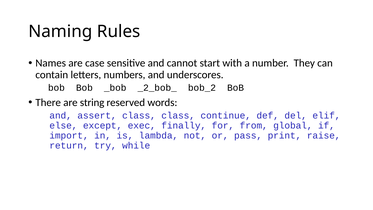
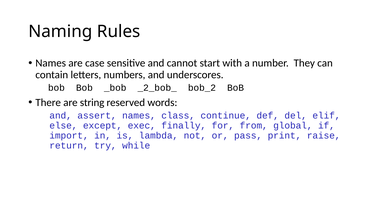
assert class: class -> names
